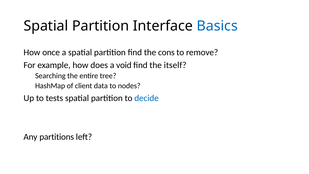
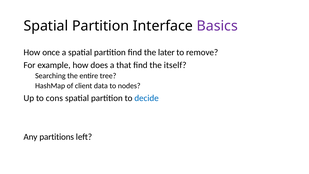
Basics colour: blue -> purple
cons: cons -> later
void: void -> that
tests: tests -> cons
